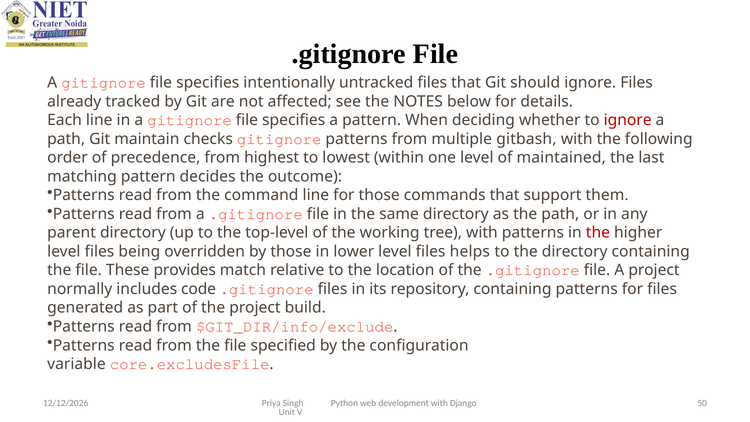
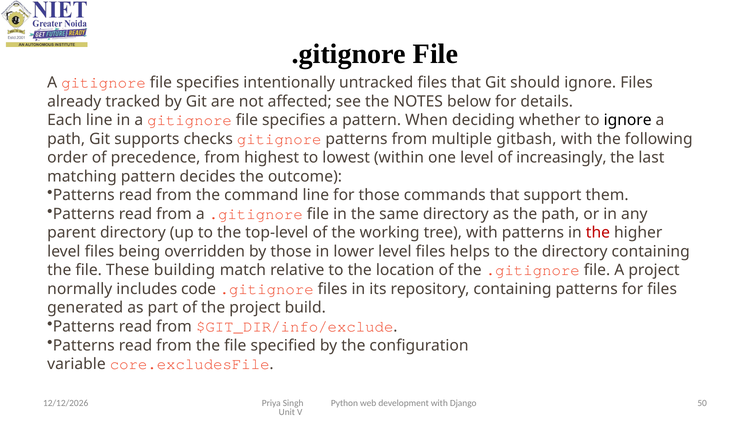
ignore at (628, 120) colour: red -> black
maintain: maintain -> supports
maintained: maintained -> increasingly
provides: provides -> building
